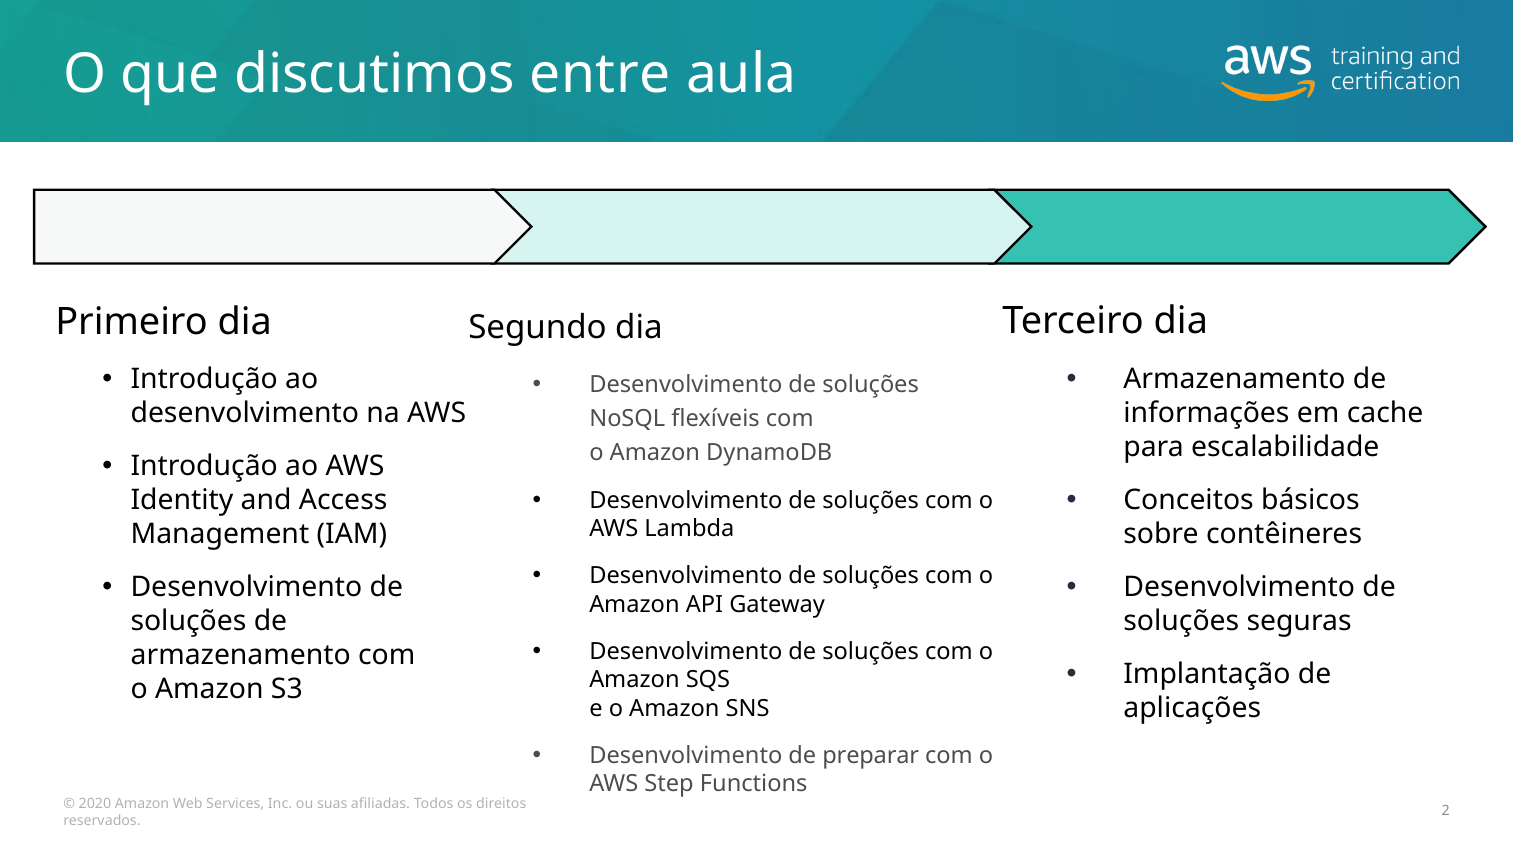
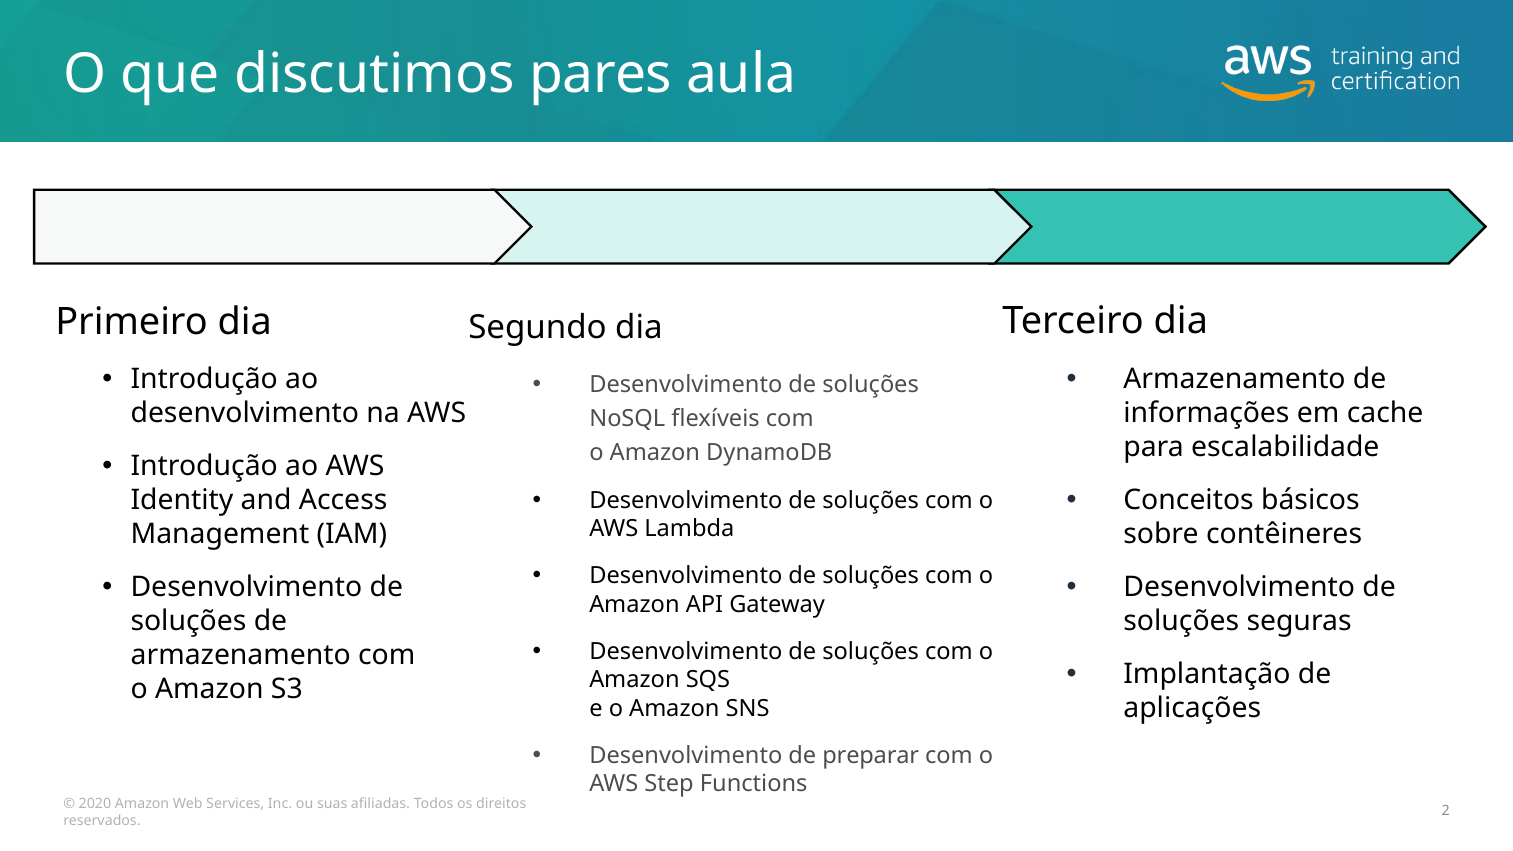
entre: entre -> pares
